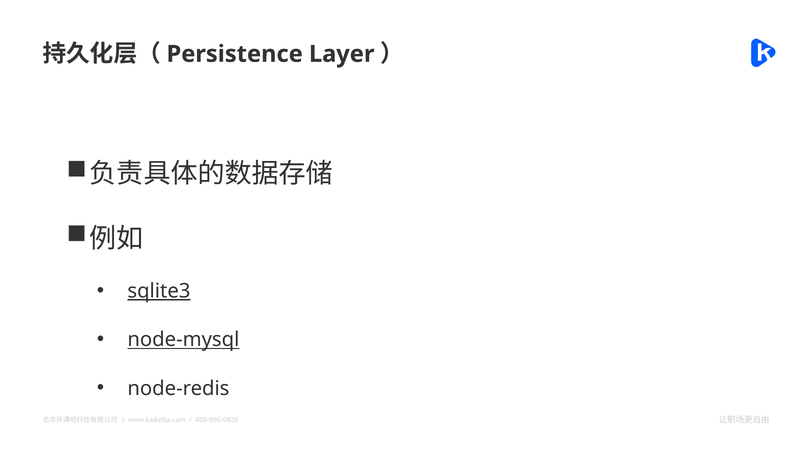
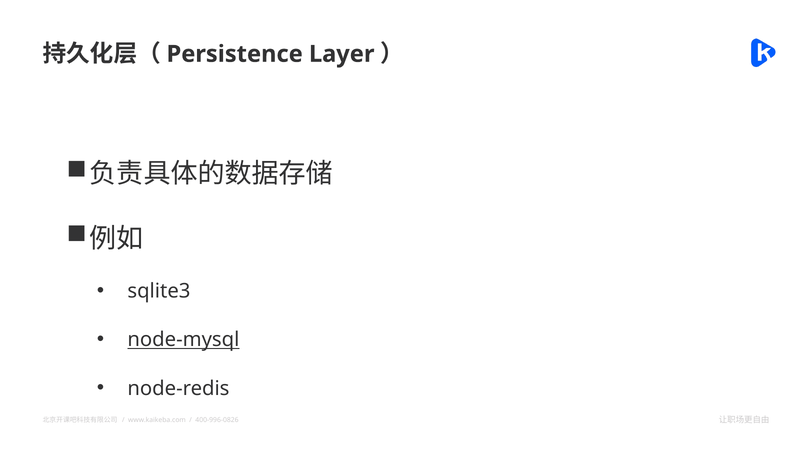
sqlite3 underline: present -> none
